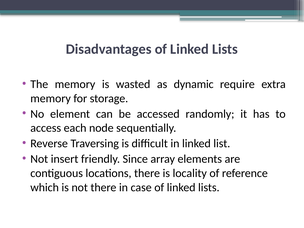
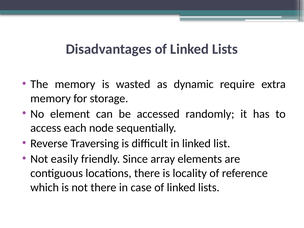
insert: insert -> easily
